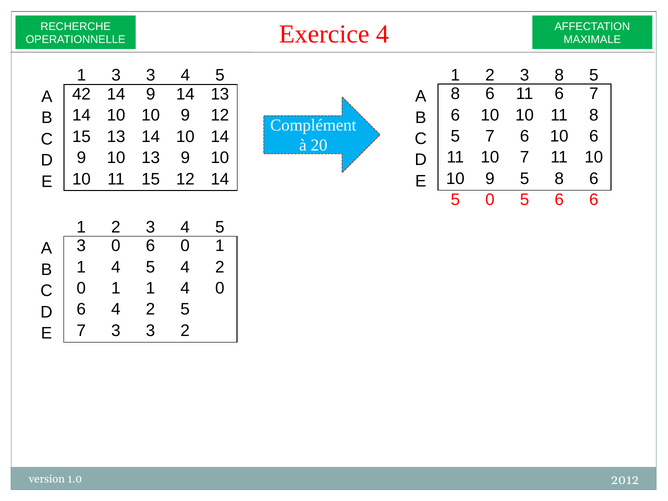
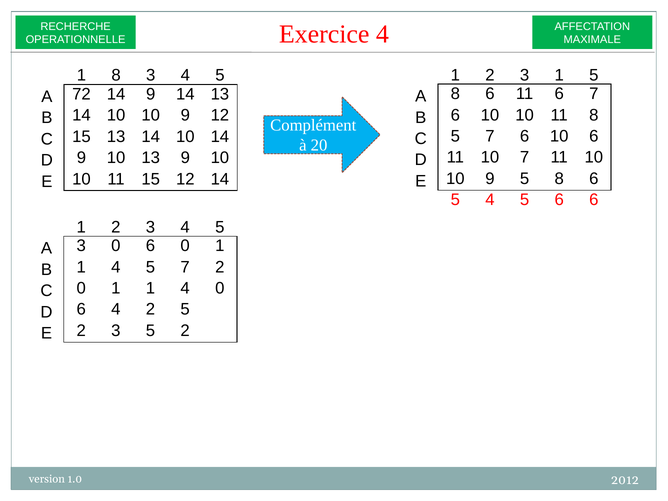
3 8: 8 -> 1
1 3: 3 -> 8
42: 42 -> 72
0 at (490, 200): 0 -> 4
4 5 4: 4 -> 7
E 7: 7 -> 2
3 at (150, 331): 3 -> 5
